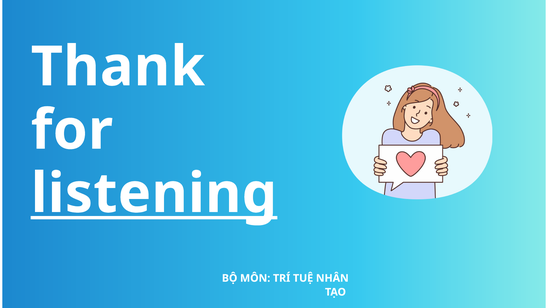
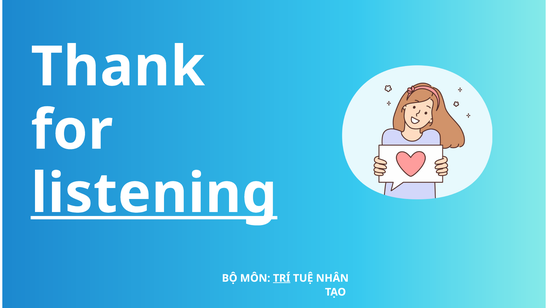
TRÍ underline: none -> present
